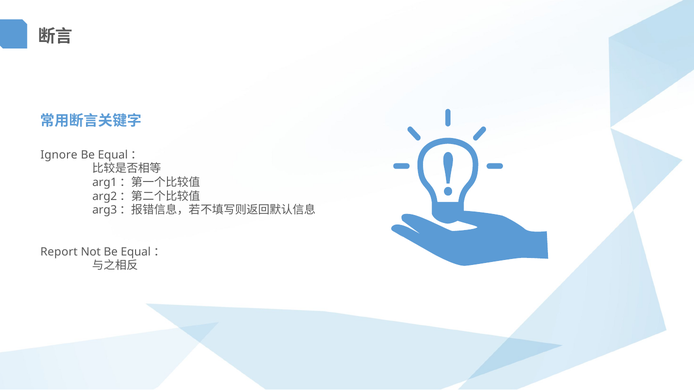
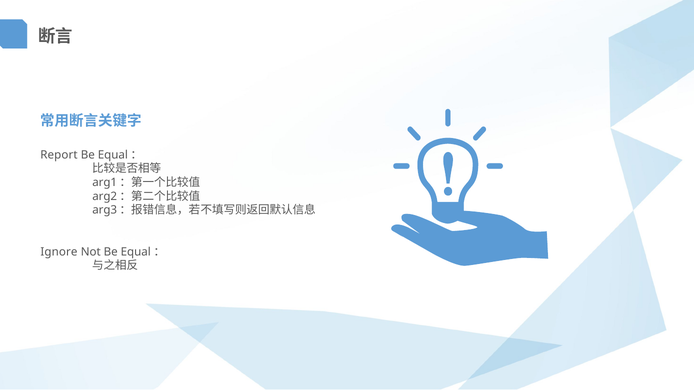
Ignore: Ignore -> Report
Report: Report -> Ignore
